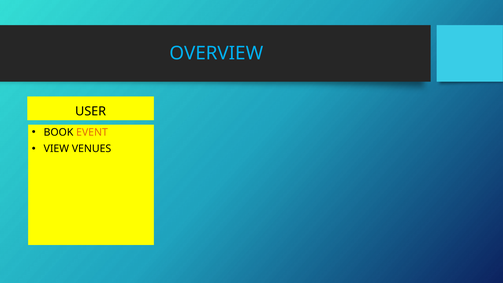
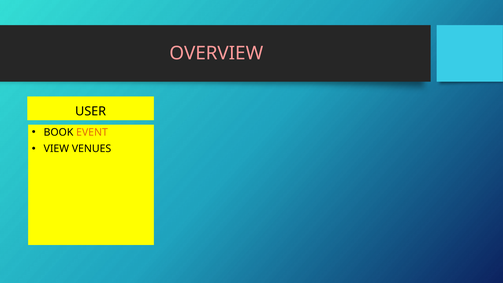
OVERVIEW colour: light blue -> pink
